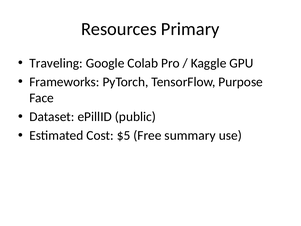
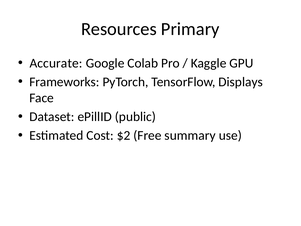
Traveling: Traveling -> Accurate
Purpose: Purpose -> Displays
$5: $5 -> $2
